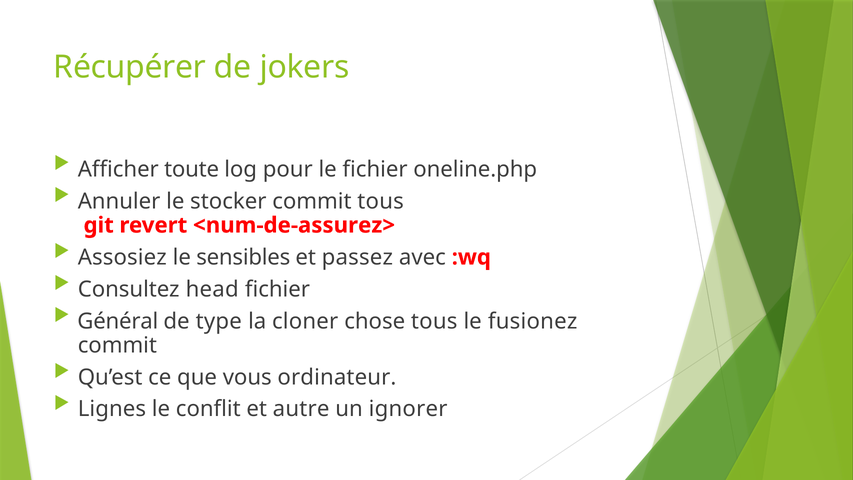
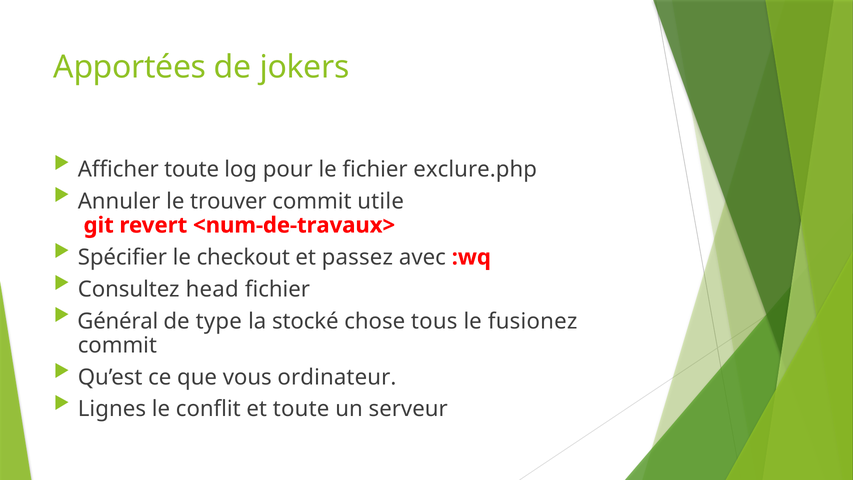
Récupérer: Récupérer -> Apportées
oneline.php: oneline.php -> exclure.php
stocker: stocker -> trouver
commit tous: tous -> utile
<num-de-assurez>: <num-de-assurez> -> <num-de-travaux>
Assosiez: Assosiez -> Spécifier
sensibles: sensibles -> checkout
cloner: cloner -> stocké
et autre: autre -> toute
ignorer: ignorer -> serveur
